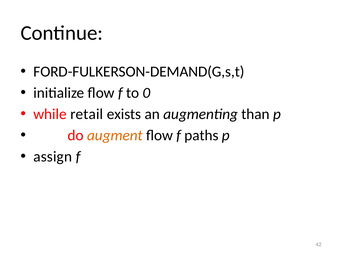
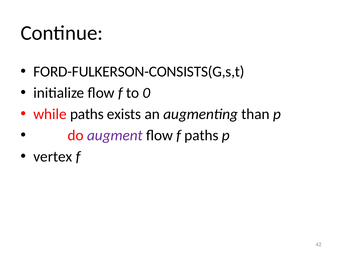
FORD-FULKERSON-DEMAND(G,s,t: FORD-FULKERSON-DEMAND(G,s,t -> FORD-FULKERSON-CONSISTS(G,s,t
while retail: retail -> paths
augment colour: orange -> purple
assign: assign -> vertex
